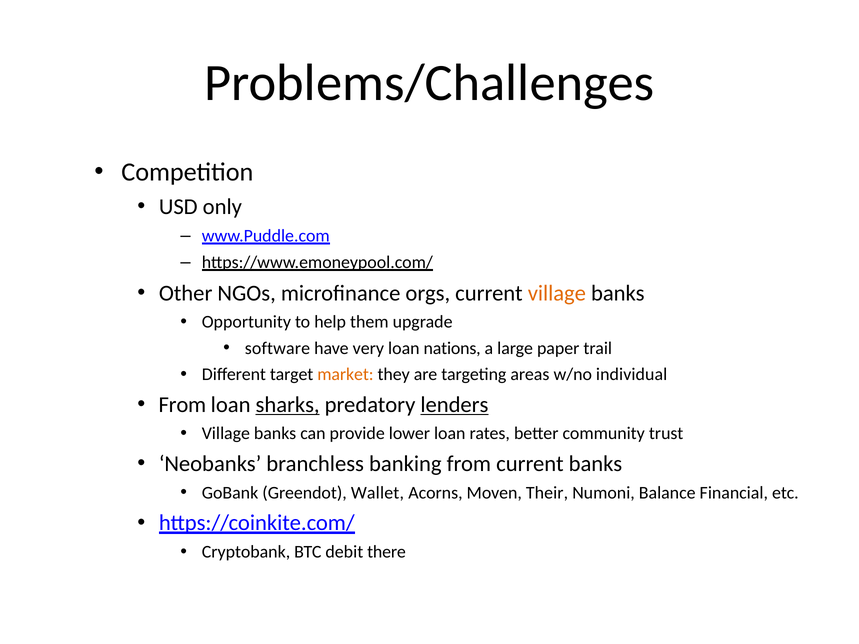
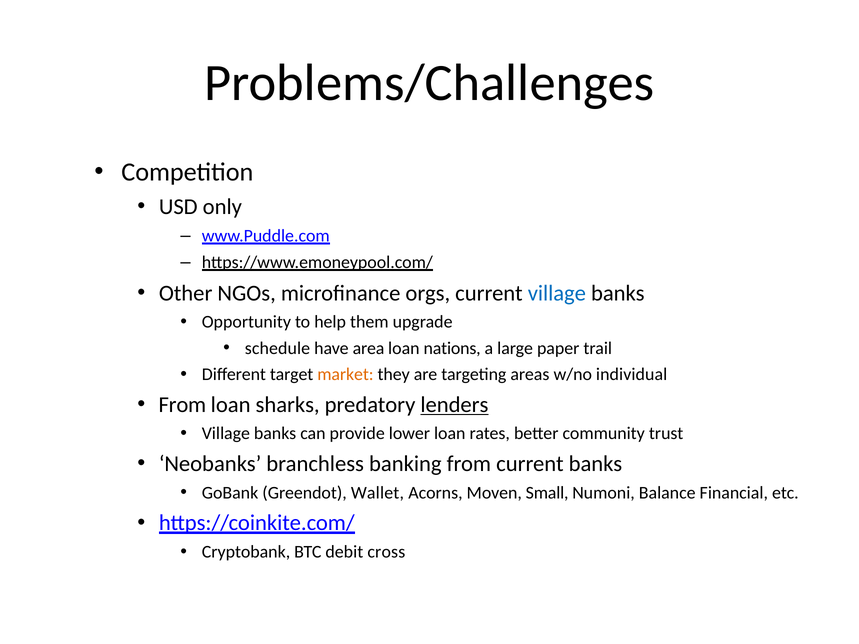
village at (557, 293) colour: orange -> blue
software: software -> schedule
very: very -> area
sharks underline: present -> none
Their: Their -> Small
there: there -> cross
